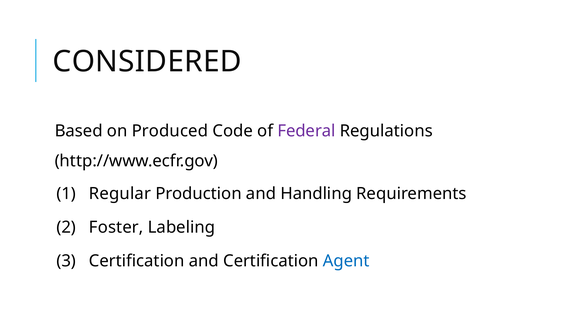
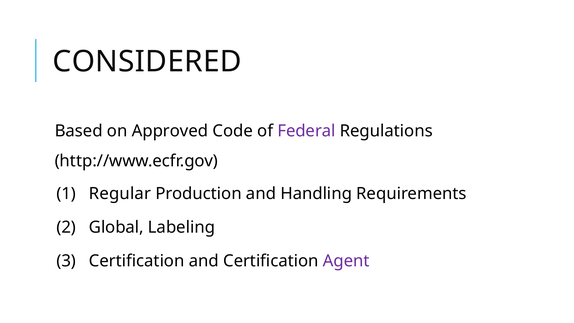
Produced: Produced -> Approved
Foster: Foster -> Global
Agent colour: blue -> purple
